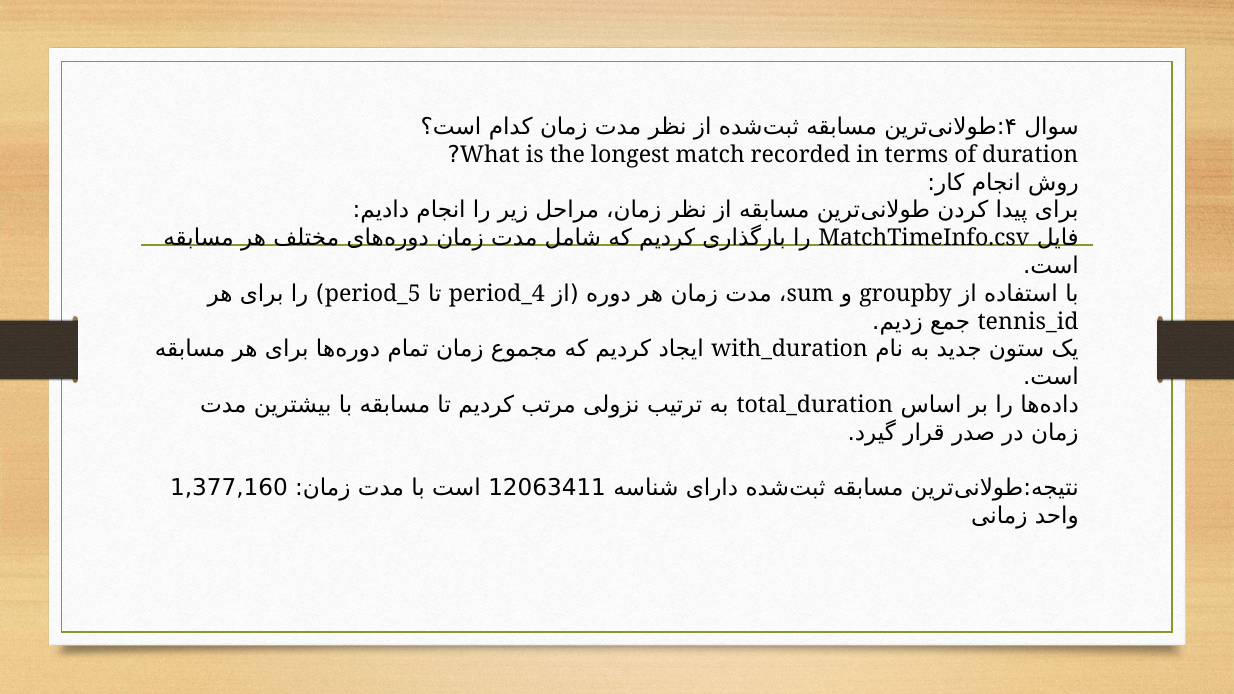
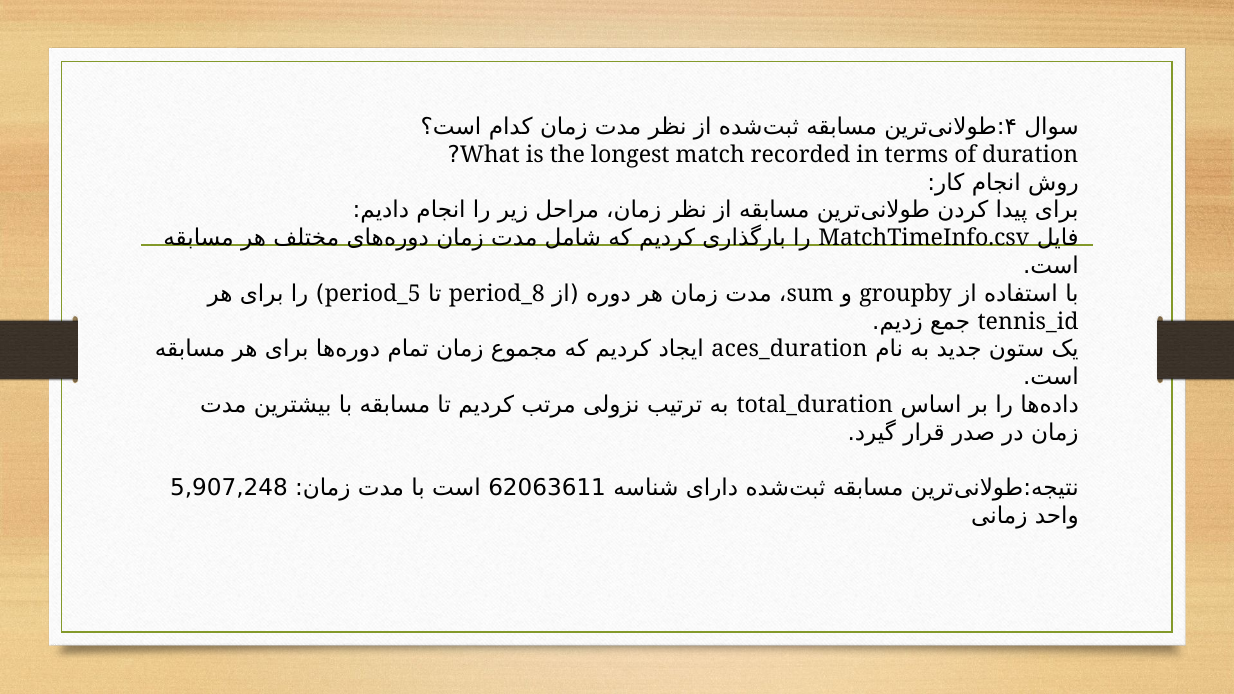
period_4: period_4 -> period_8
with_duration: with_duration -> aces_duration
1,377,160: 1,377,160 -> 5,907,248
12063411: 12063411 -> 62063611
